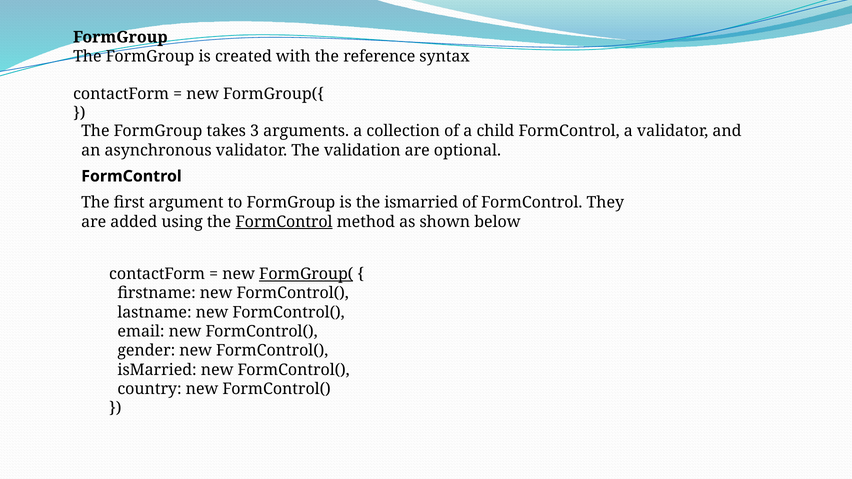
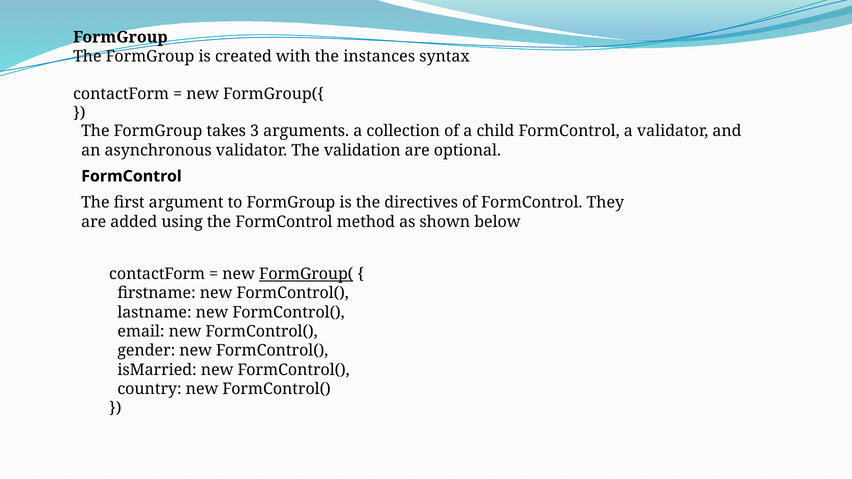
reference: reference -> instances
the ismarried: ismarried -> directives
FormControl at (284, 222) underline: present -> none
